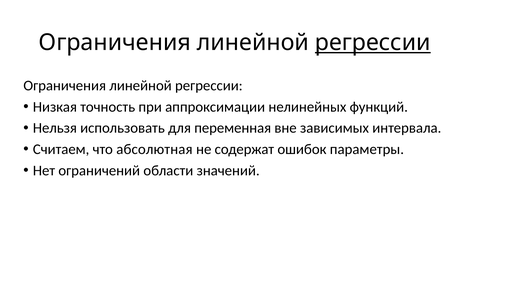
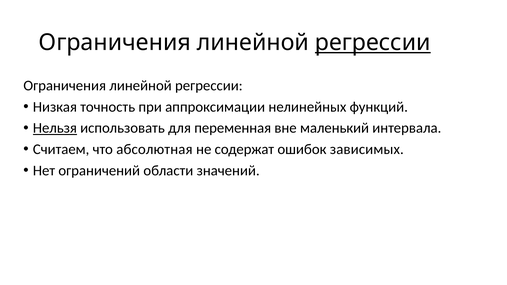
Нельзя underline: none -> present
зависимых: зависимых -> маленький
параметры: параметры -> зависимых
